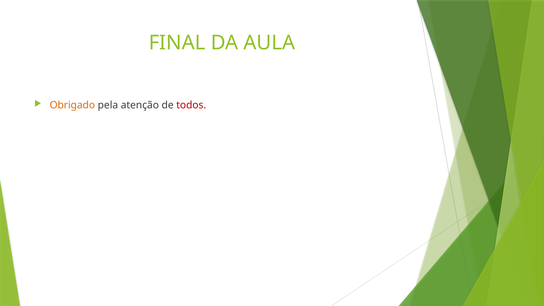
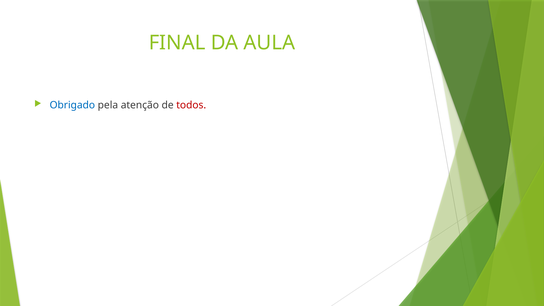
Obrigado colour: orange -> blue
